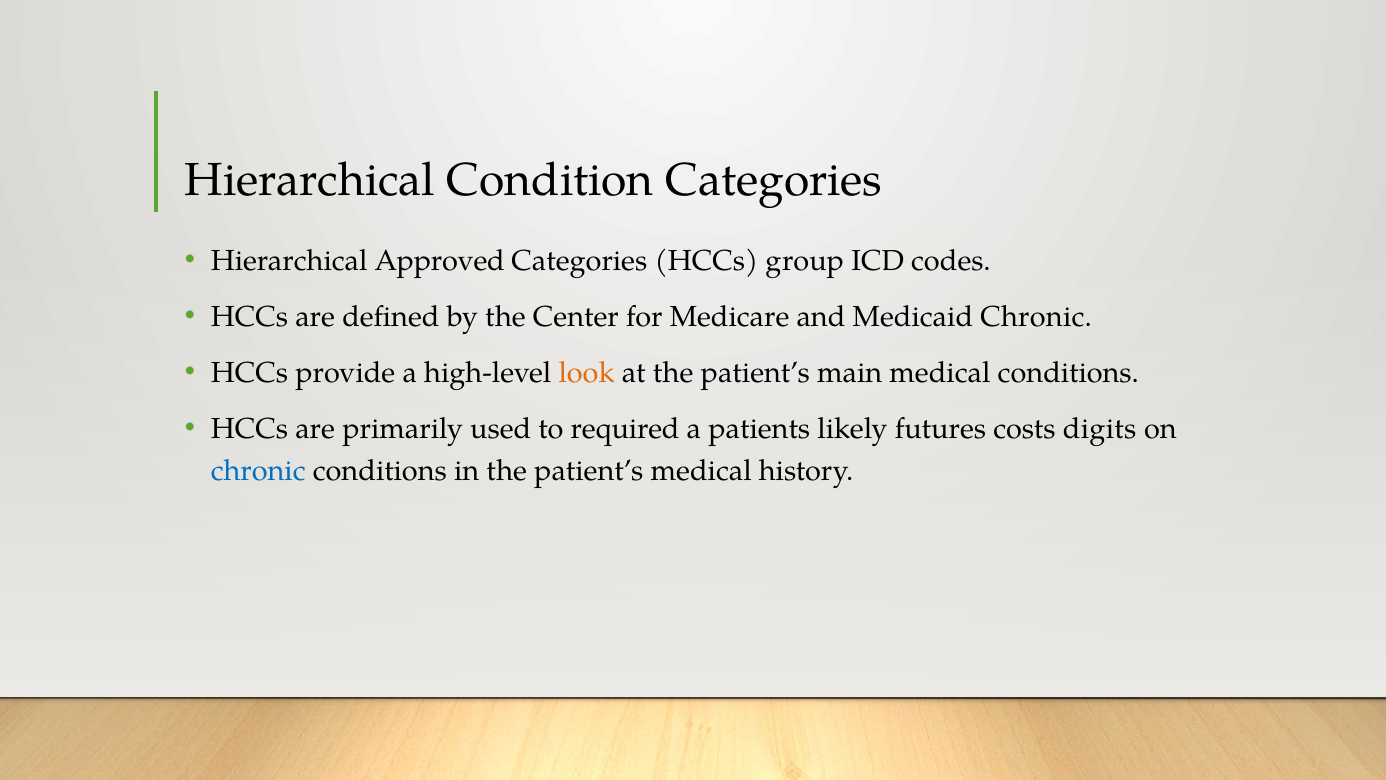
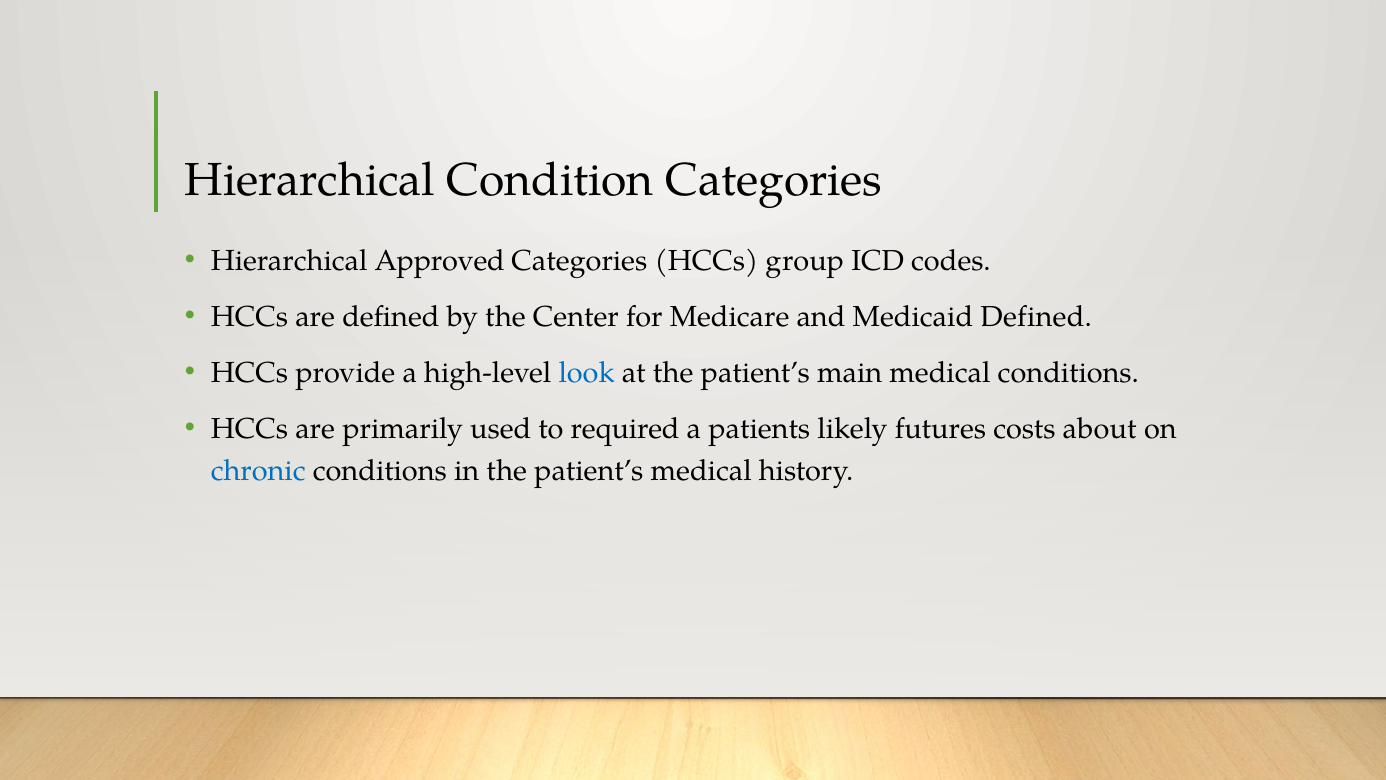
Medicaid Chronic: Chronic -> Defined
look colour: orange -> blue
digits: digits -> about
